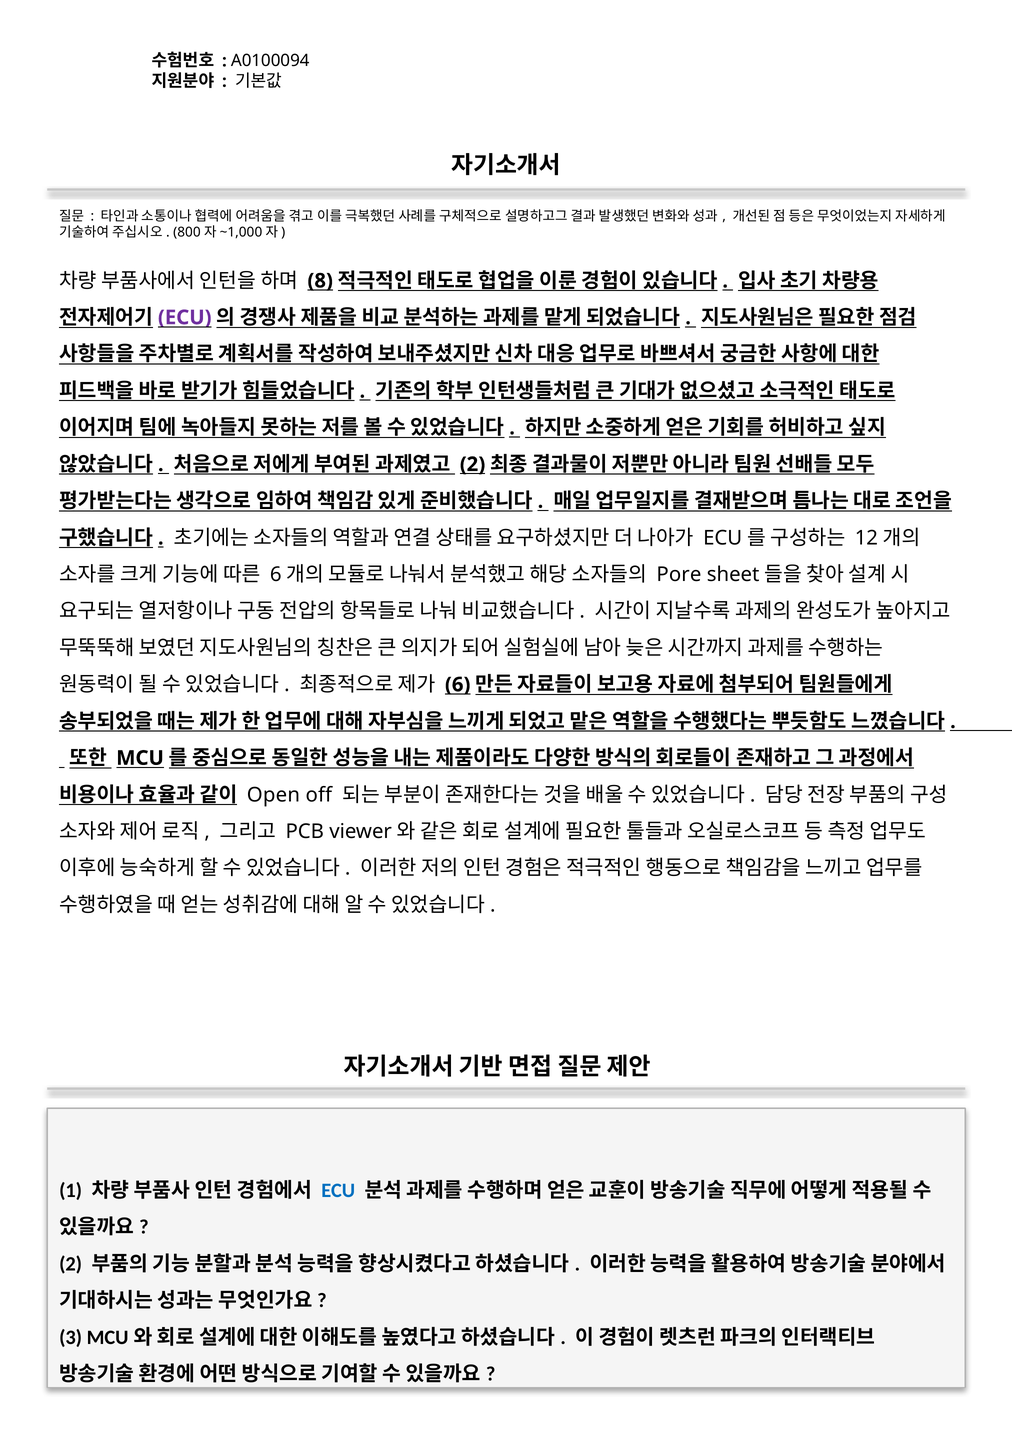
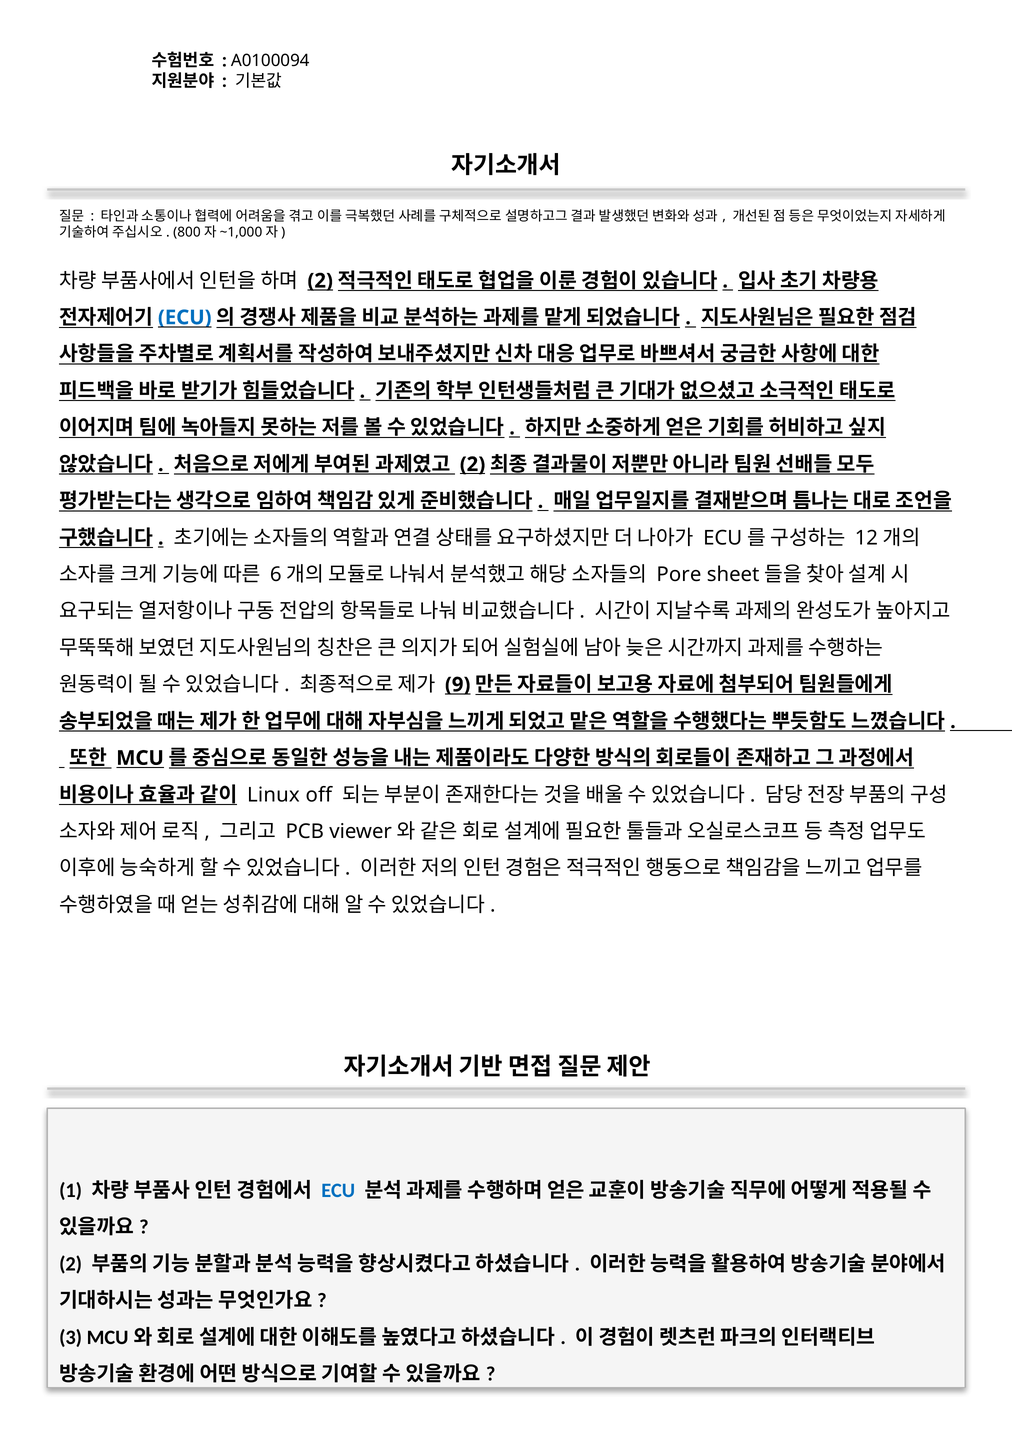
8 at (320, 281): 8 -> 2
ECU at (185, 318) colour: purple -> blue
6: 6 -> 9
Open: Open -> Linux
